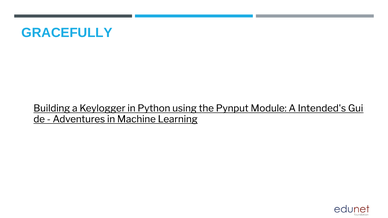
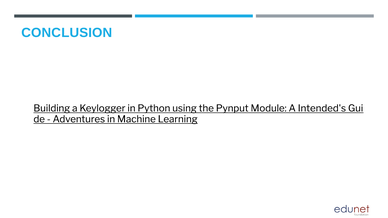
GRACEFULLY: GRACEFULLY -> CONCLUSION
